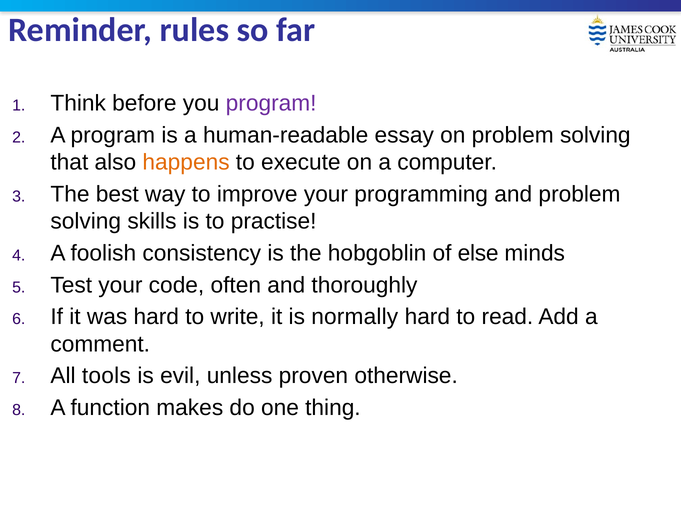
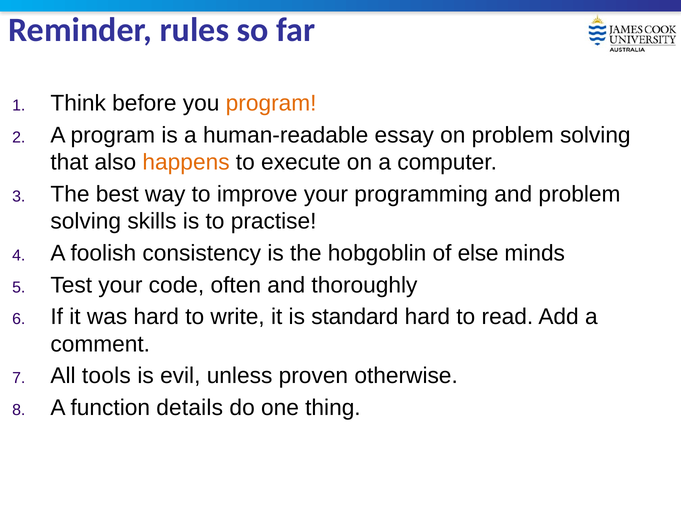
program at (271, 103) colour: purple -> orange
normally: normally -> standard
makes: makes -> details
